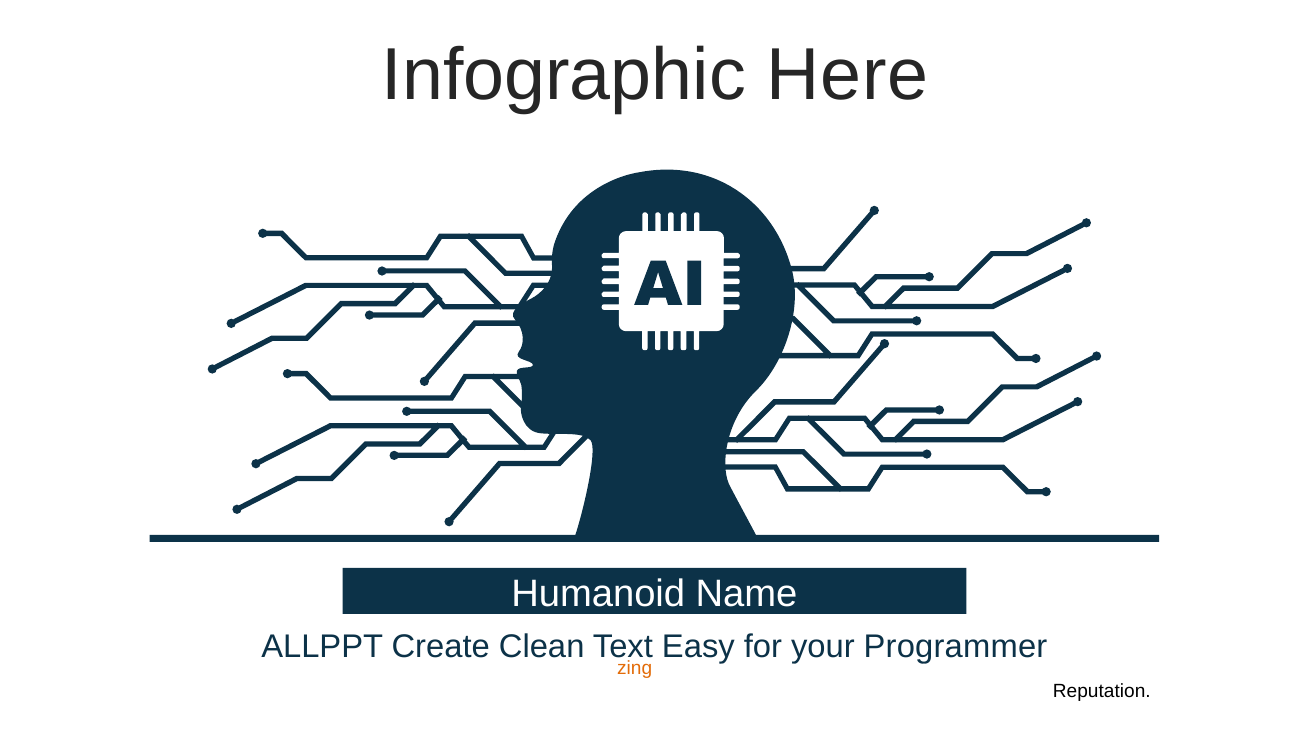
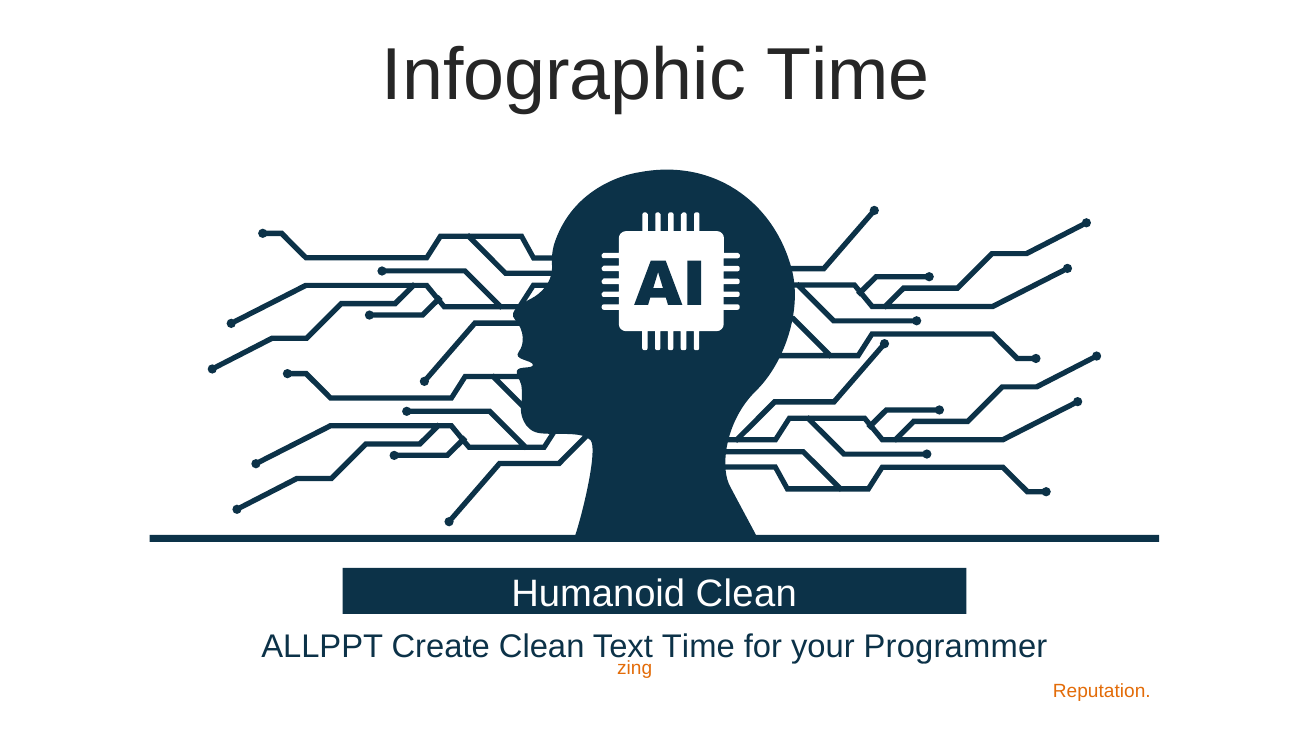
Infographic Here: Here -> Time
Humanoid Name: Name -> Clean
Text Easy: Easy -> Time
Reputation colour: black -> orange
